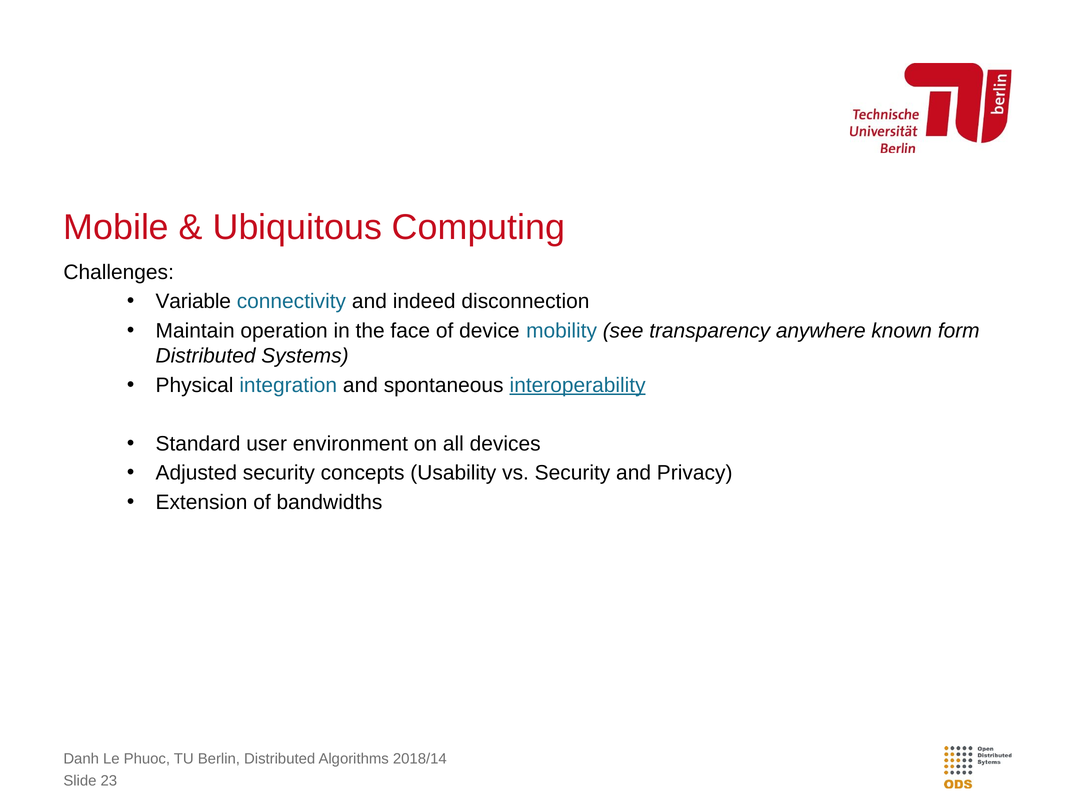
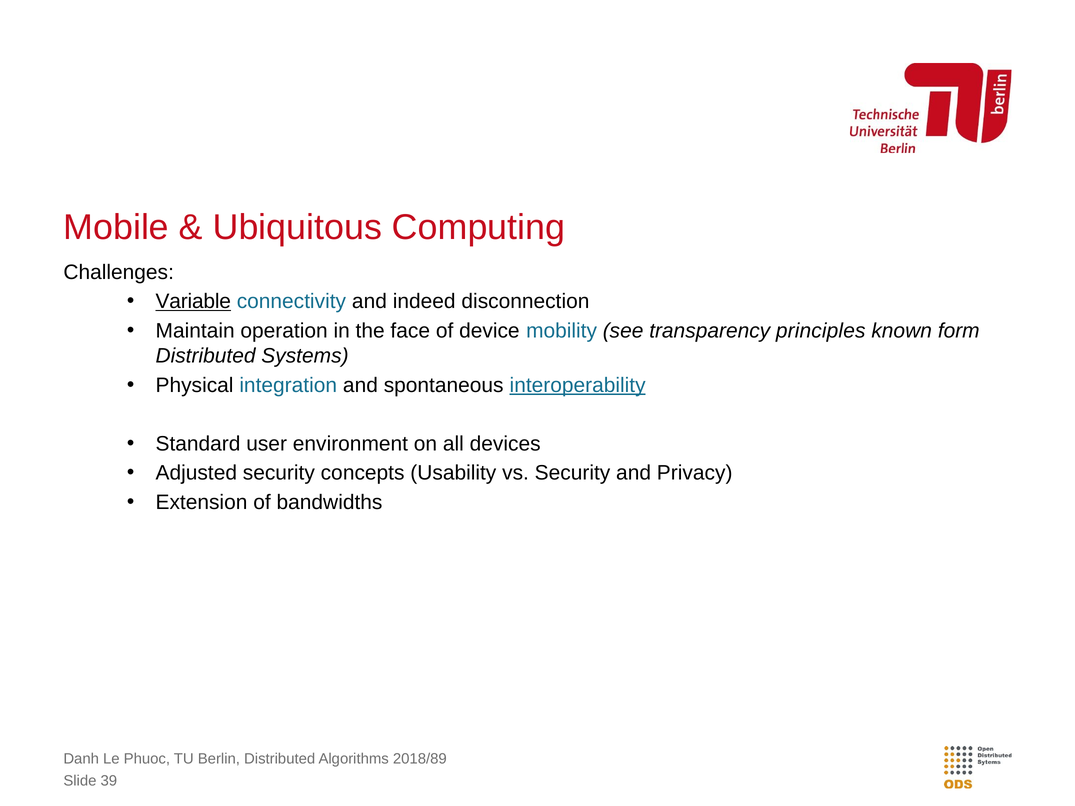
Variable underline: none -> present
anywhere: anywhere -> principles
2018/14: 2018/14 -> 2018/89
23: 23 -> 39
